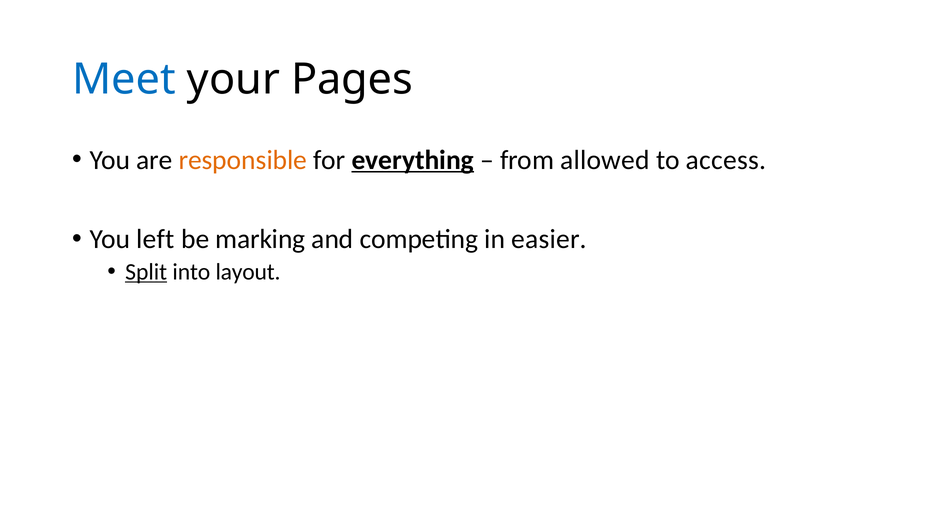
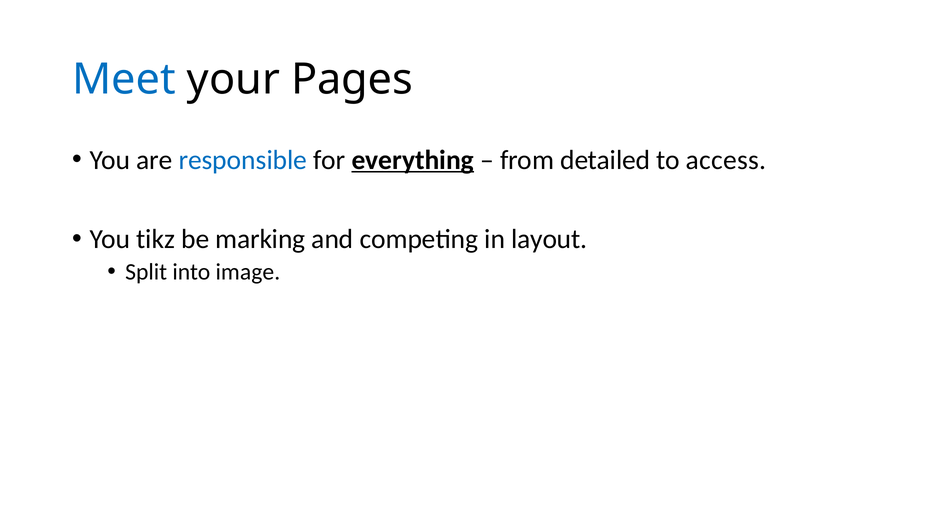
responsible colour: orange -> blue
allowed: allowed -> detailed
left: left -> tikz
easier: easier -> layout
Split underline: present -> none
layout: layout -> image
